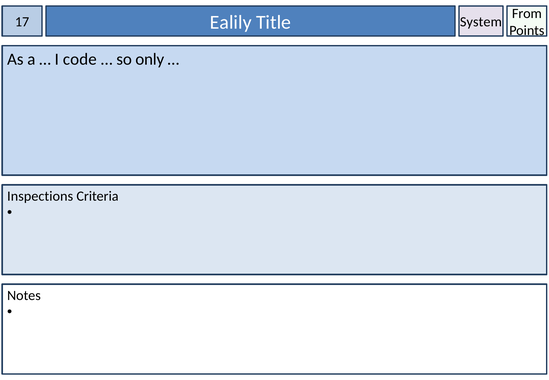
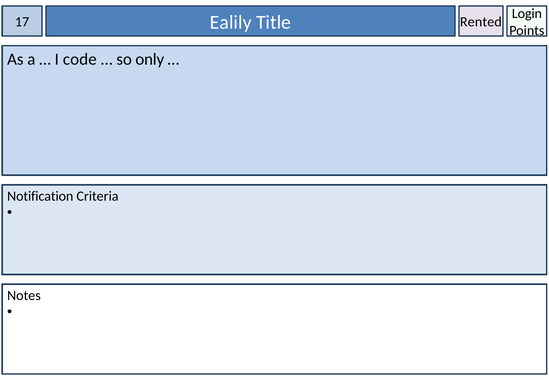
From: From -> Login
System: System -> Rented
Inspections: Inspections -> Notification
